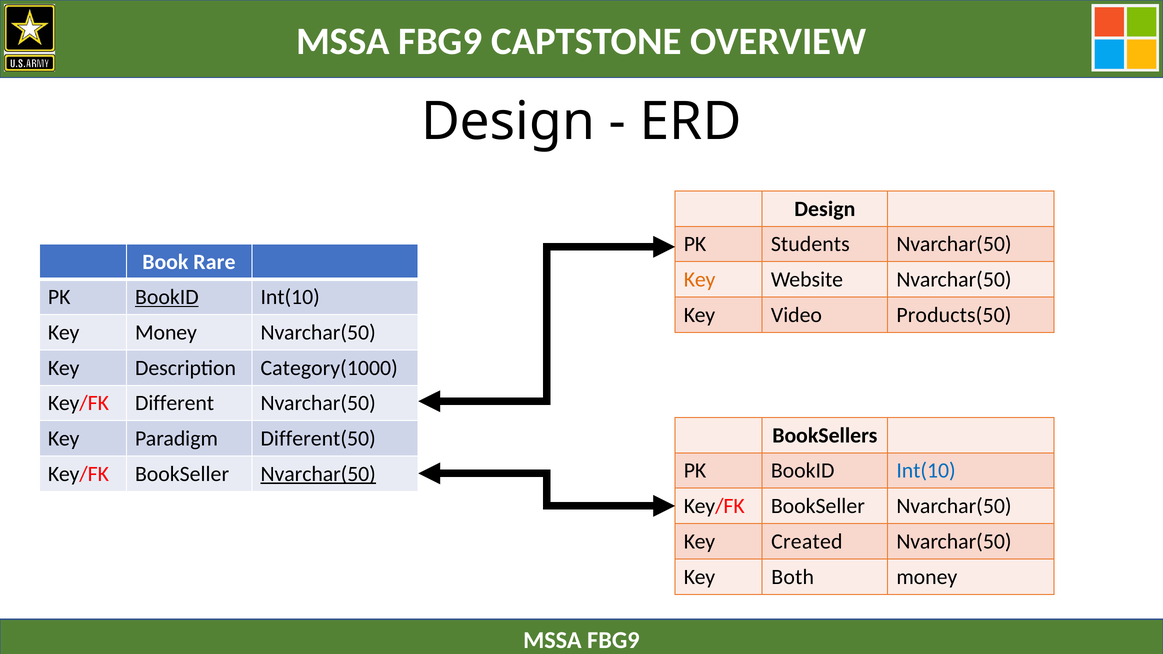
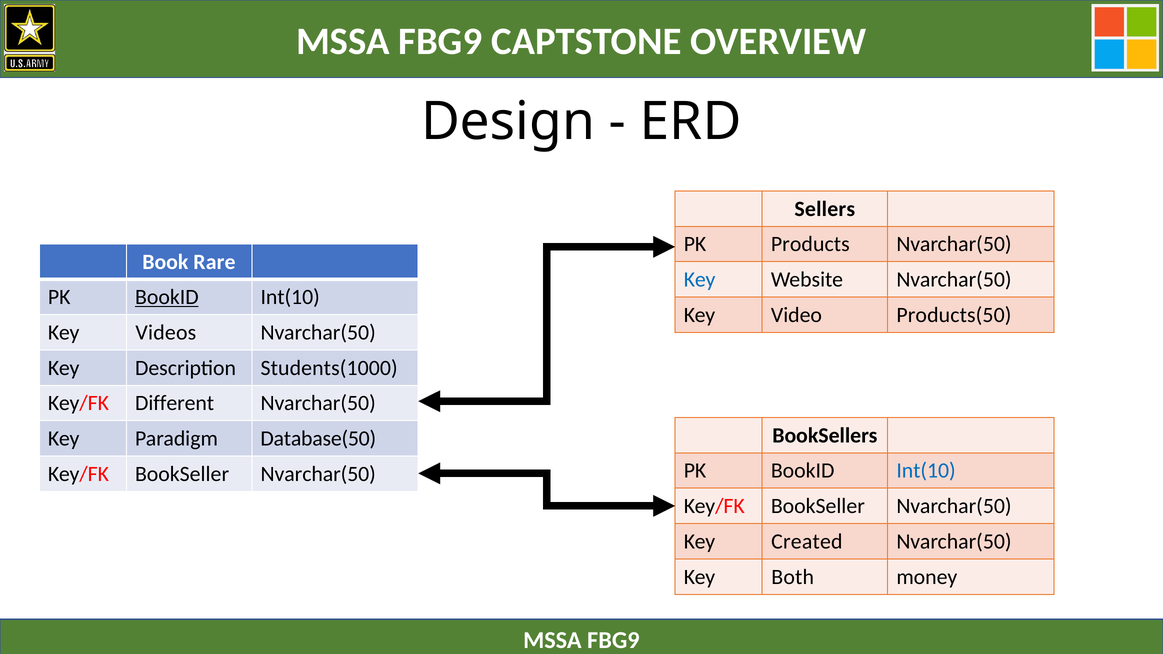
Design at (825, 209): Design -> Sellers
Students: Students -> Products
Key at (700, 280) colour: orange -> blue
Key Money: Money -> Videos
Category(1000: Category(1000 -> Students(1000
Different(50: Different(50 -> Database(50
Nvarchar(50 at (318, 474) underline: present -> none
